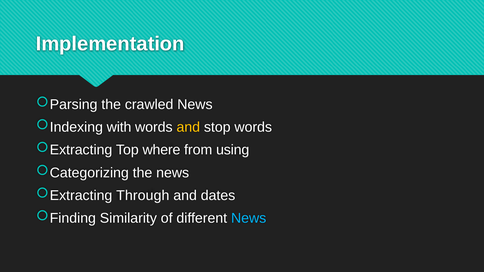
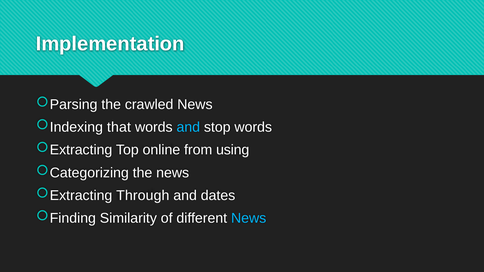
with: with -> that
and at (188, 127) colour: yellow -> light blue
where: where -> online
